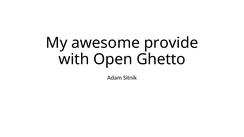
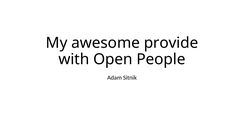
Ghetto: Ghetto -> People
